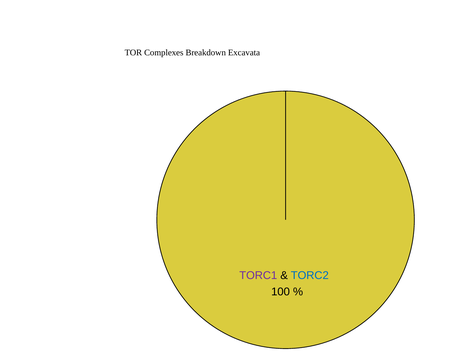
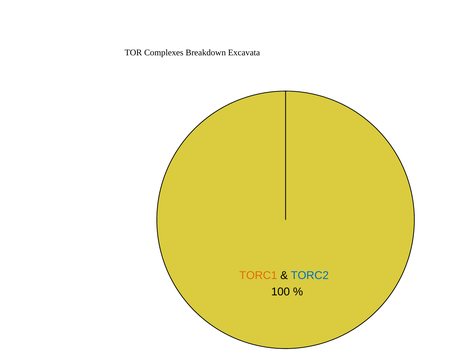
TORC1 colour: purple -> orange
